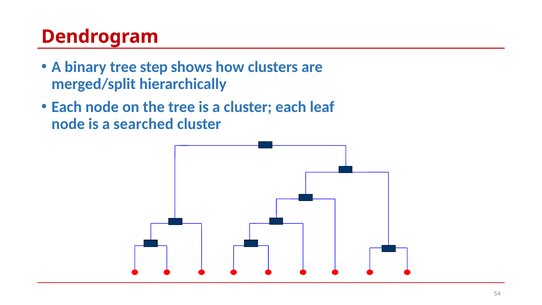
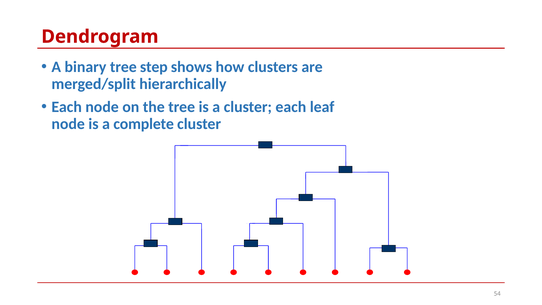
searched: searched -> complete
